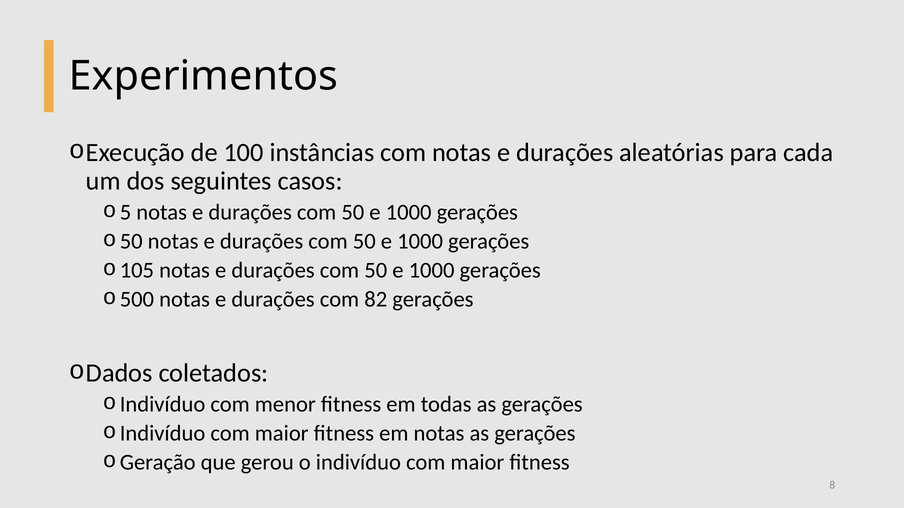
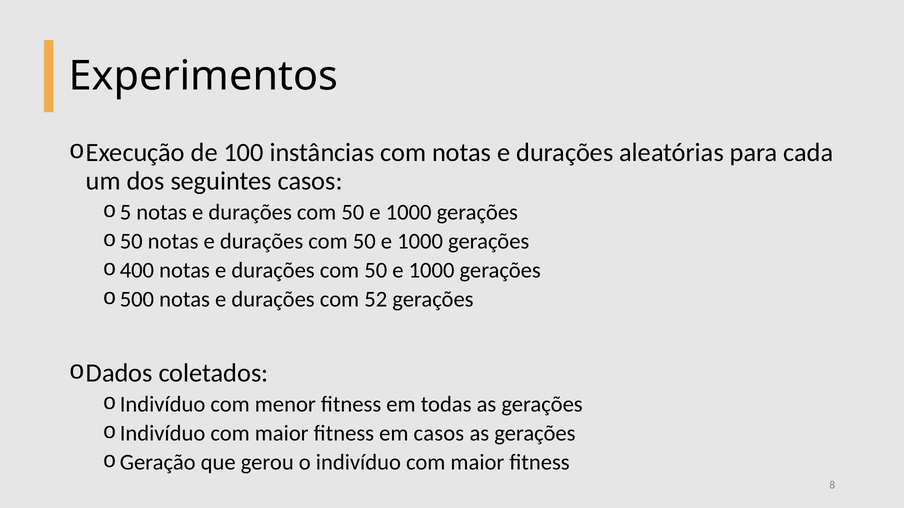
105: 105 -> 400
82: 82 -> 52
em notas: notas -> casos
